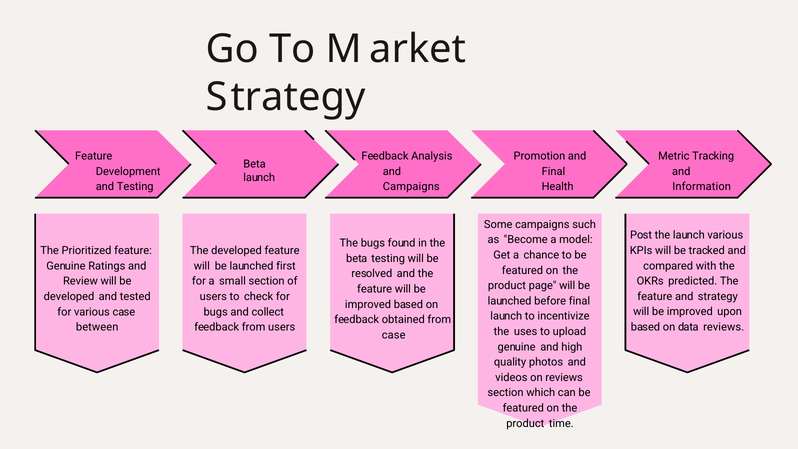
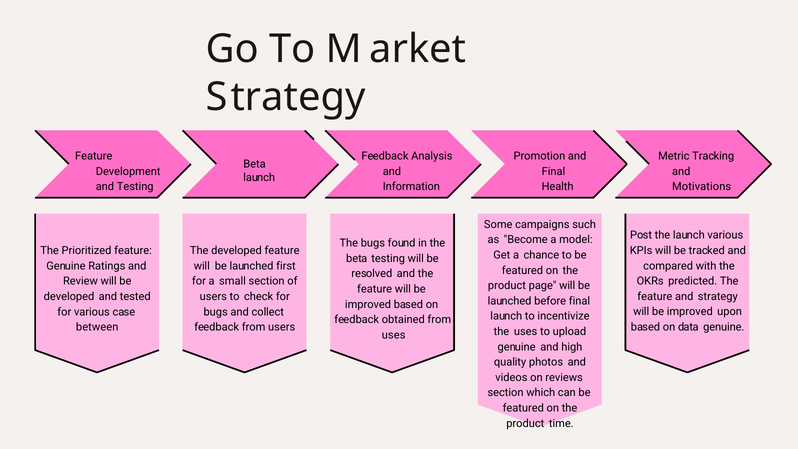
Campaigns at (411, 187): Campaigns -> Information
Information: Information -> Motivations
data reviews: reviews -> genuine
case at (394, 335): case -> uses
